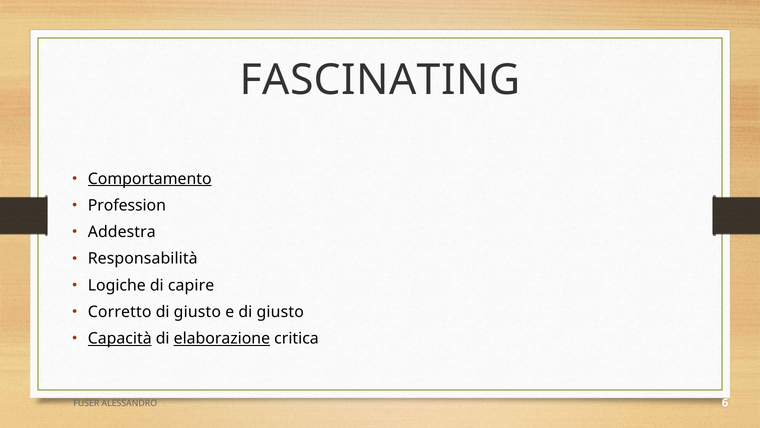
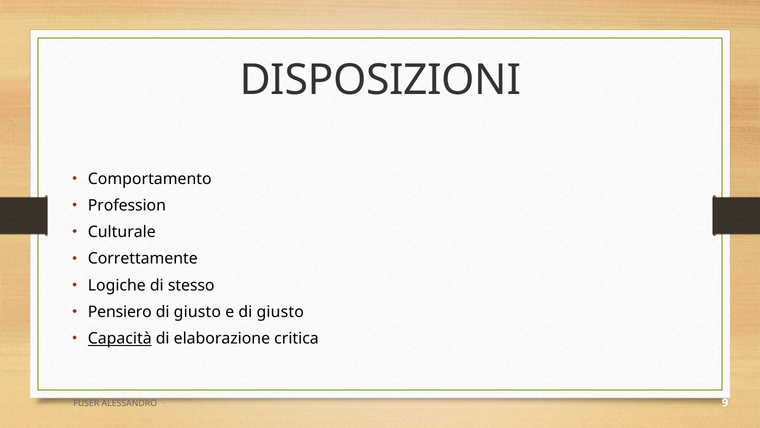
FASCINATING: FASCINATING -> DISPOSIZIONI
Comportamento underline: present -> none
Addestra: Addestra -> Culturale
Responsabilità: Responsabilità -> Correttamente
capire: capire -> stesso
Corretto: Corretto -> Pensiero
elaborazione underline: present -> none
6: 6 -> 9
